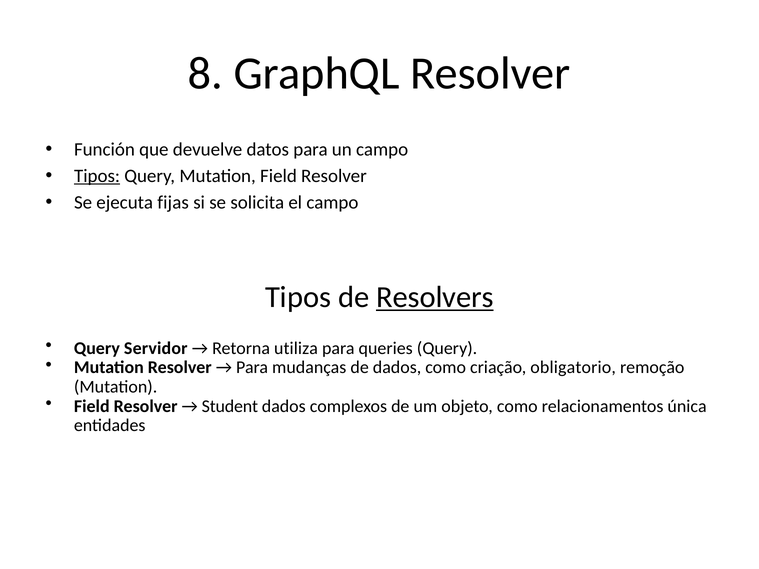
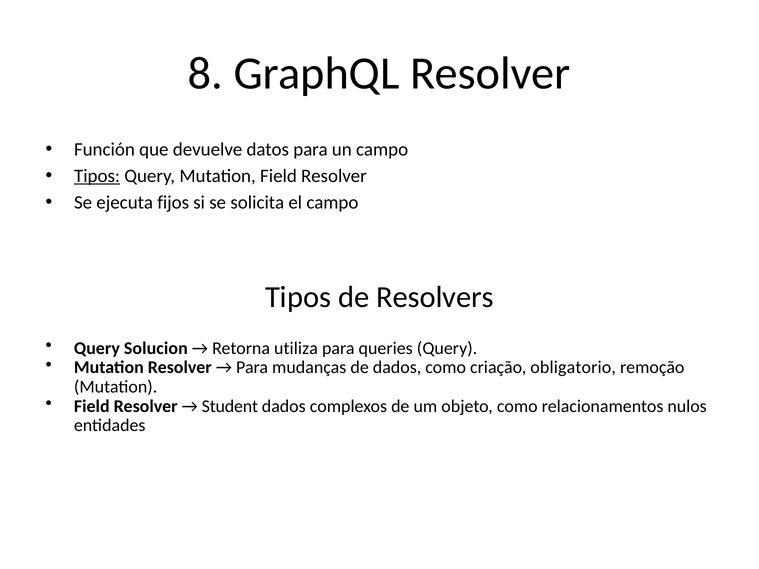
fijas: fijas -> fijos
Resolvers underline: present -> none
Servidor: Servidor -> Solucion
única: única -> nulos
